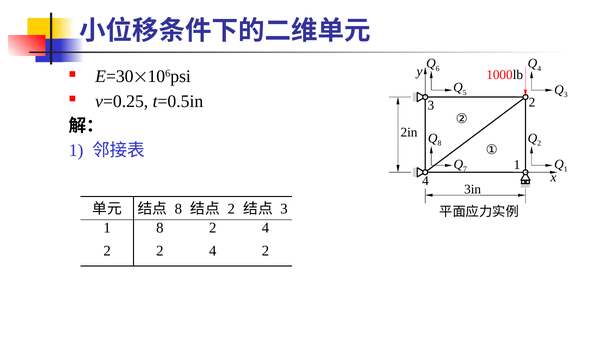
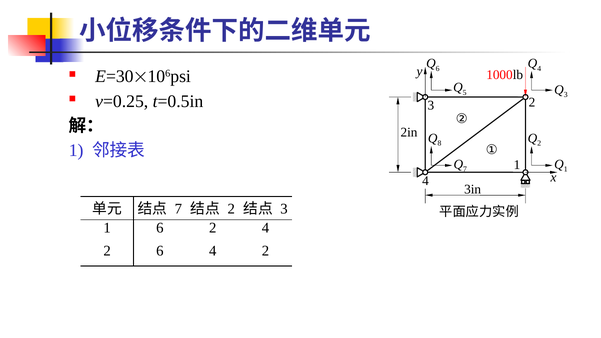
8 at (178, 209): 8 -> 7
1 8: 8 -> 6
2 2: 2 -> 6
